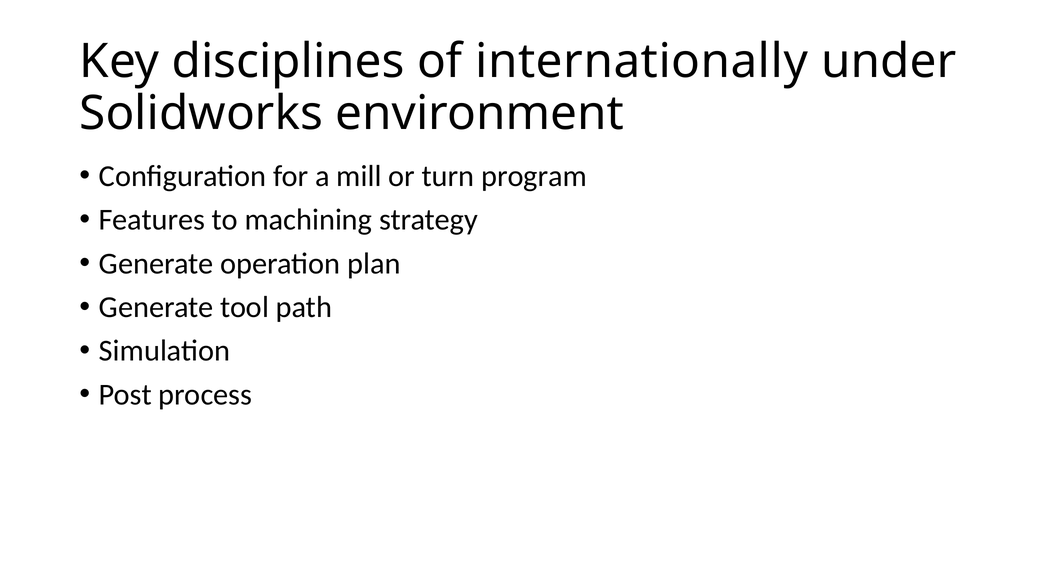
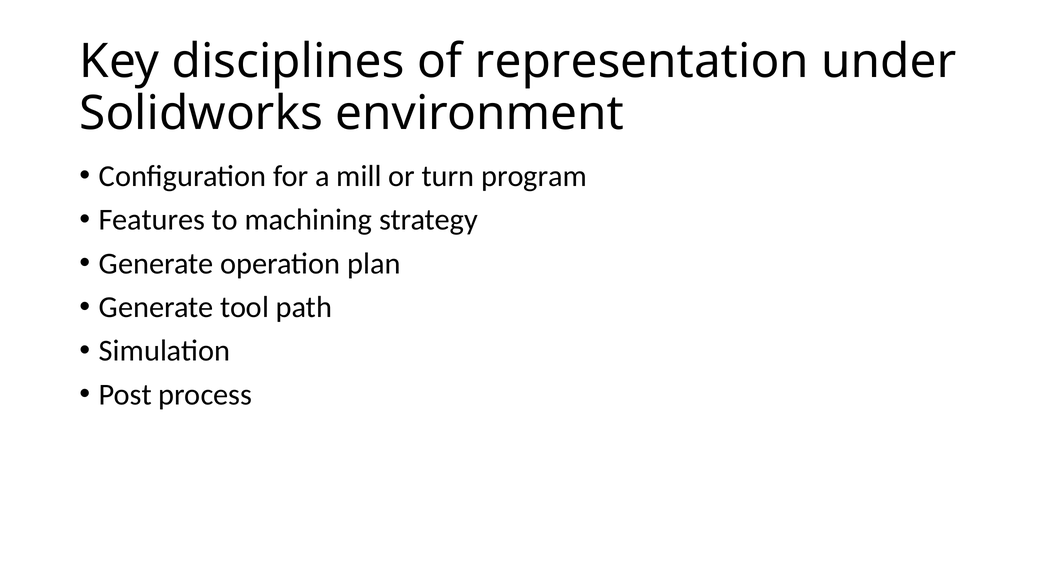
internationally: internationally -> representation
